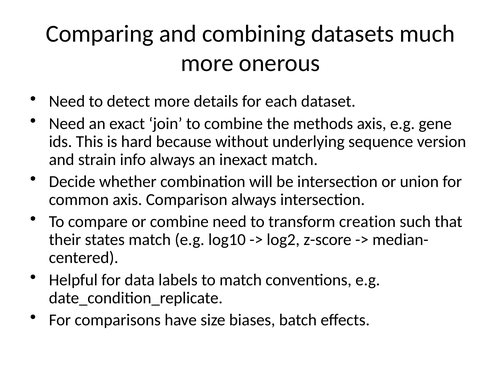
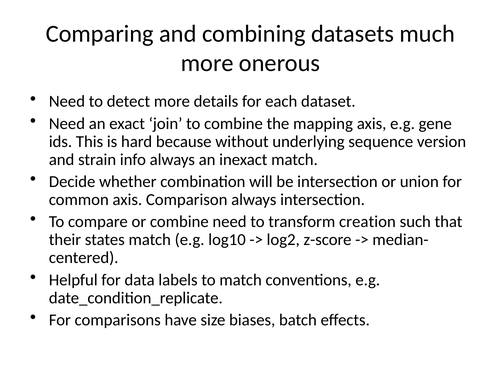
methods: methods -> mapping
